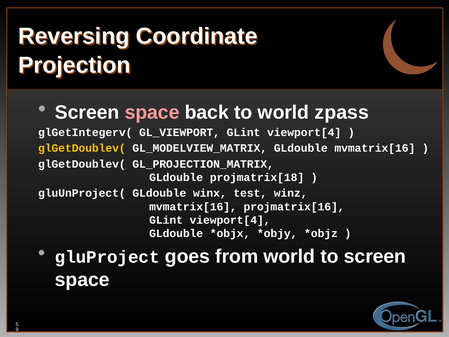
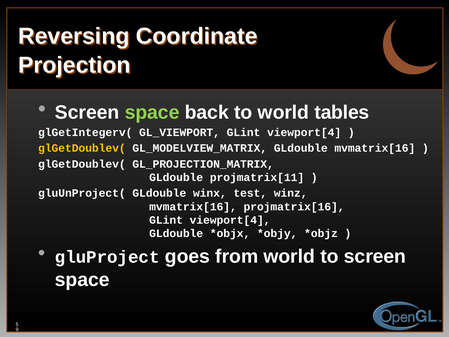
space at (152, 112) colour: pink -> light green
zpass: zpass -> tables
projmatrix[18: projmatrix[18 -> projmatrix[11
